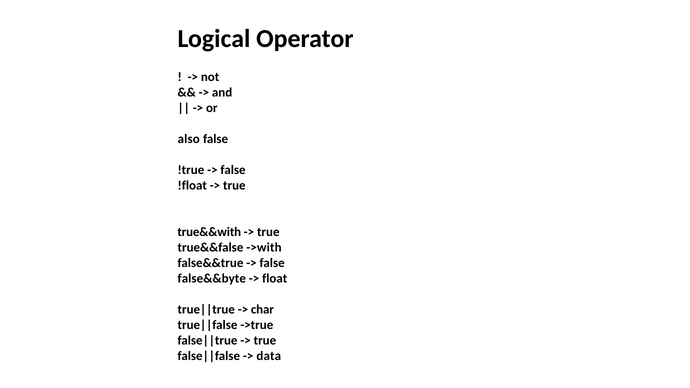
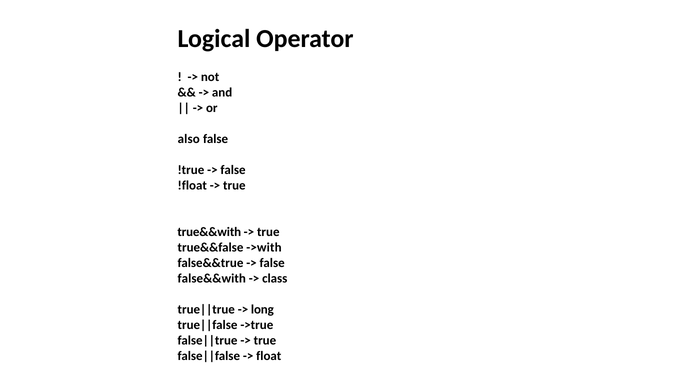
false&&byte: false&&byte -> false&&with
float: float -> class
char: char -> long
data: data -> float
